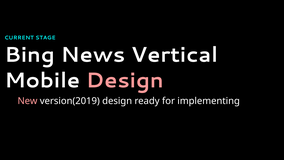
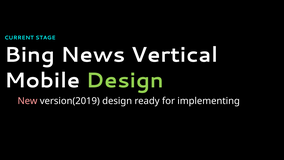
Design at (125, 80) colour: pink -> light green
